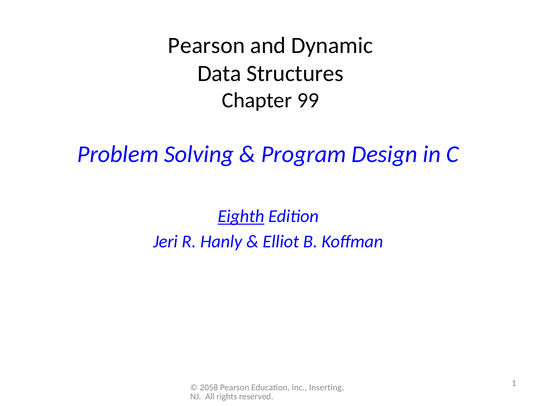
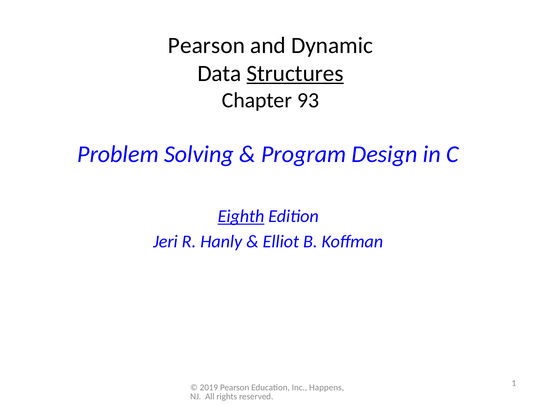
Structures underline: none -> present
99: 99 -> 93
2058: 2058 -> 2019
Inserting: Inserting -> Happens
